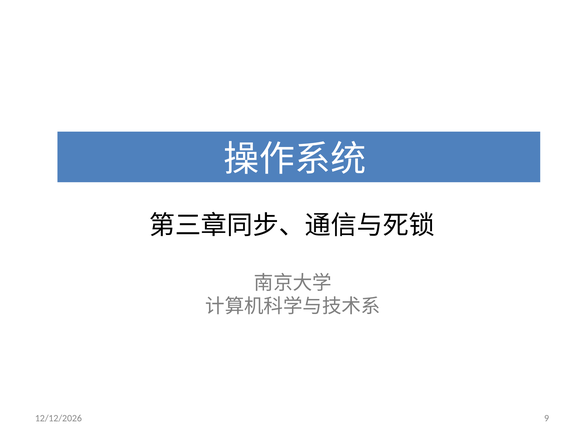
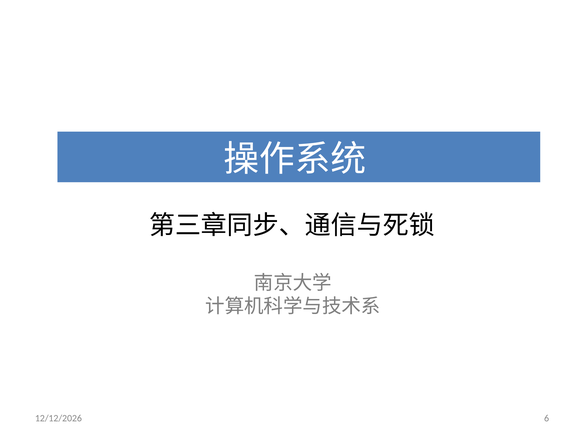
9: 9 -> 6
